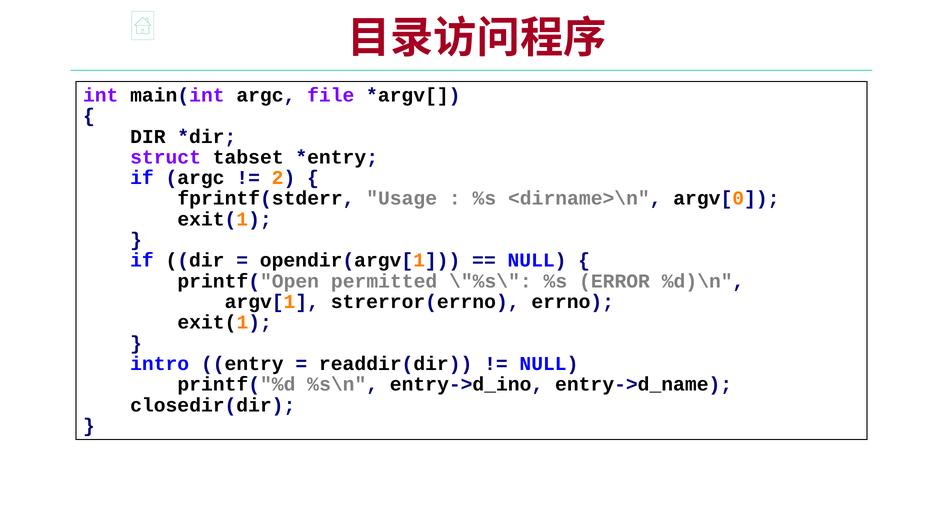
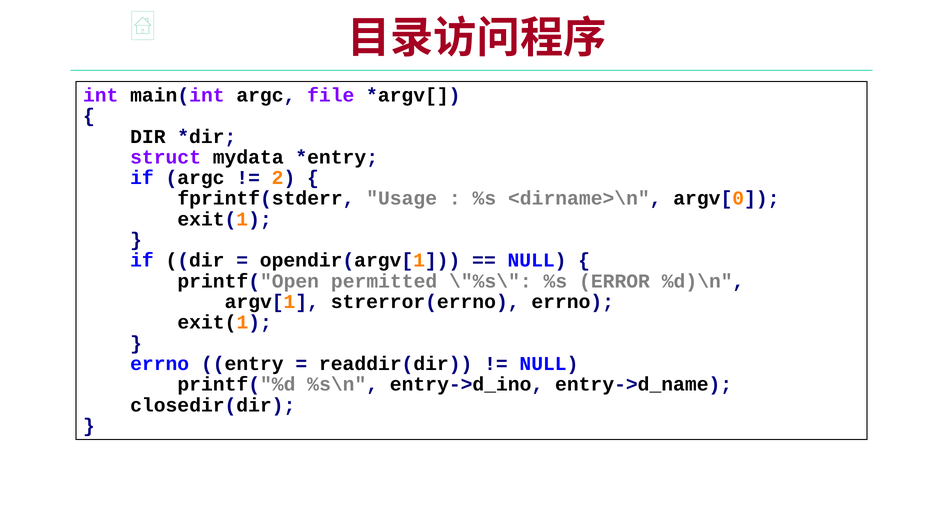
tabset: tabset -> mydata
intro at (160, 363): intro -> errno
